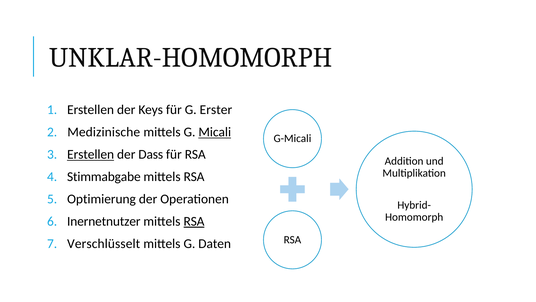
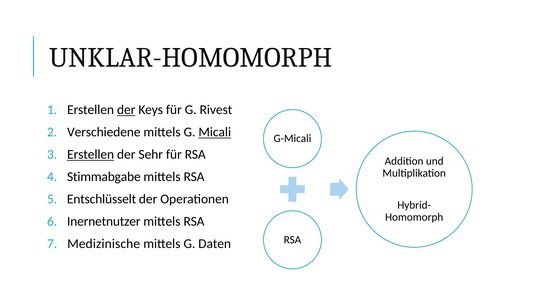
der at (126, 110) underline: none -> present
Erster: Erster -> Rivest
Medizinische: Medizinische -> Verschiedene
Dass: Dass -> Sehr
Optimierung: Optimierung -> Entschlüsselt
RSA at (194, 221) underline: present -> none
Verschlüsselt: Verschlüsselt -> Medizinische
